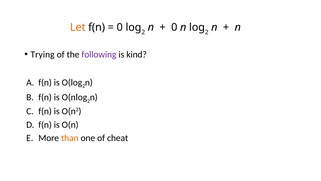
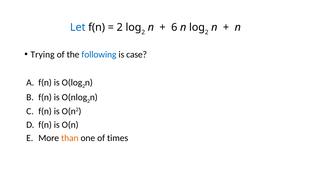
Let colour: orange -> blue
0 at (120, 27): 0 -> 2
0 at (174, 27): 0 -> 6
following colour: purple -> blue
kind: kind -> case
cheat: cheat -> times
